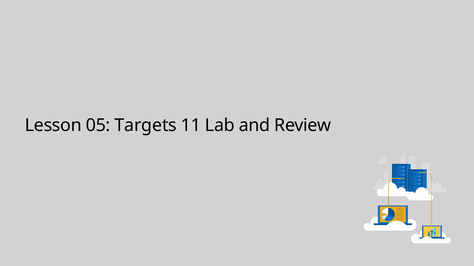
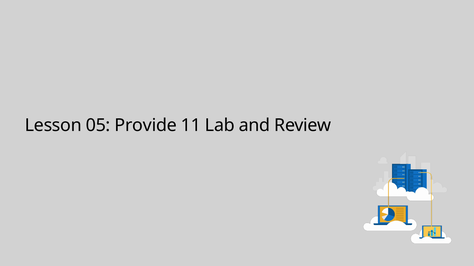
Targets: Targets -> Provide
